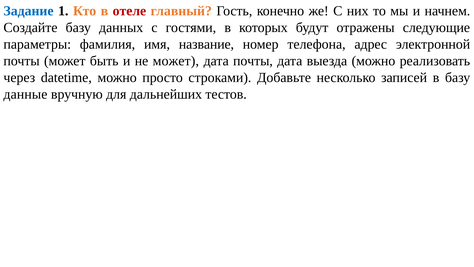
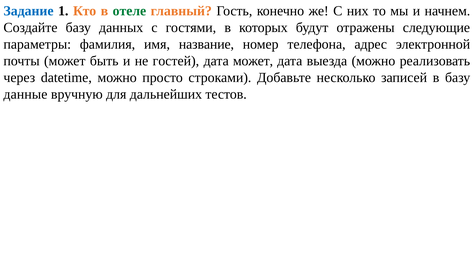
отеле colour: red -> green
не может: может -> гостей
дата почты: почты -> может
